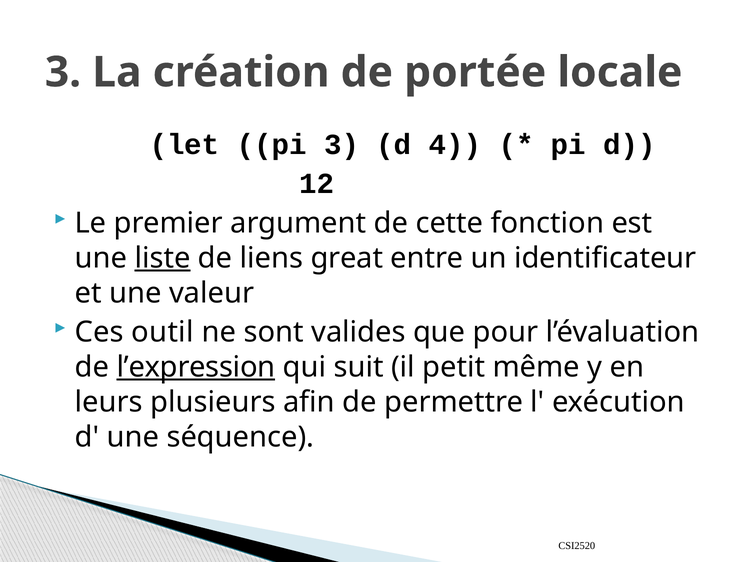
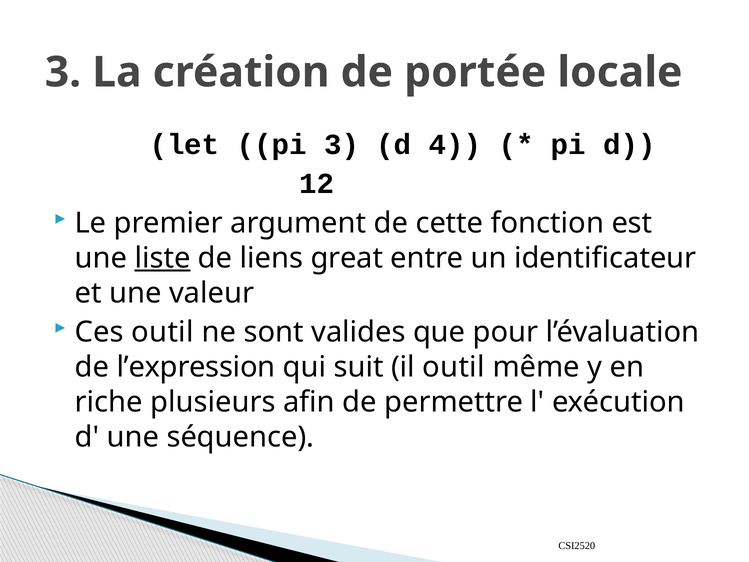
l’expression underline: present -> none
il petit: petit -> outil
leurs: leurs -> riche
